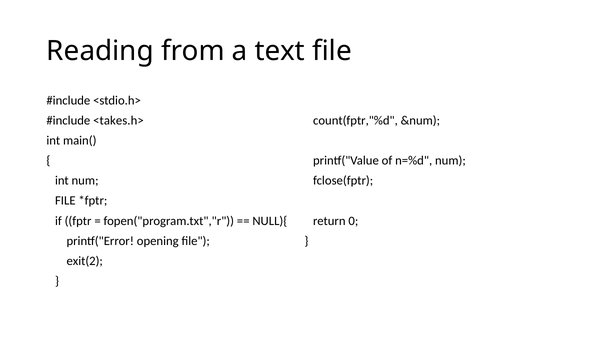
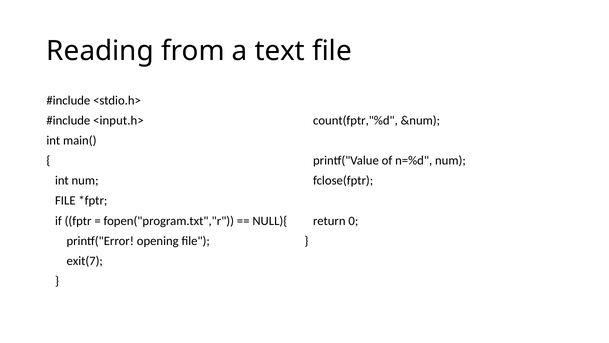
<takes.h>: <takes.h> -> <input.h>
exit(2: exit(2 -> exit(7
